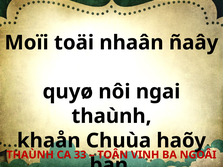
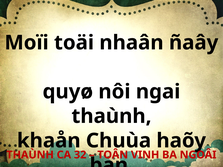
33: 33 -> 32
